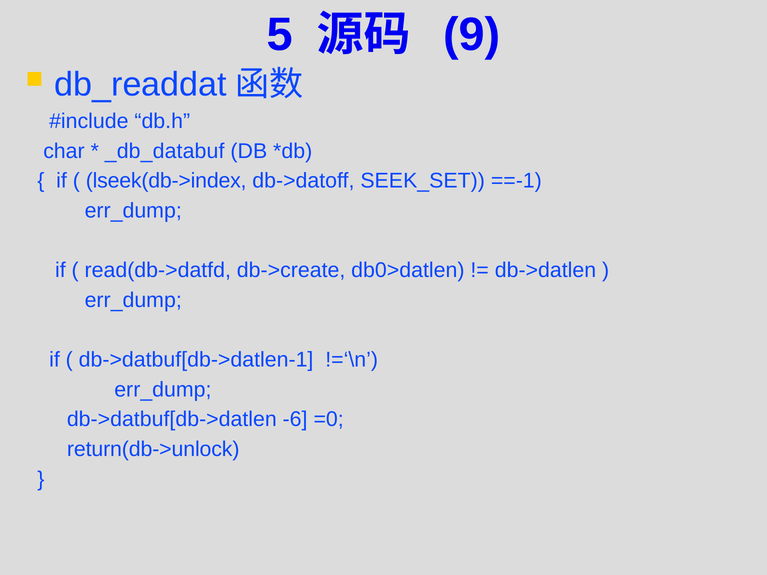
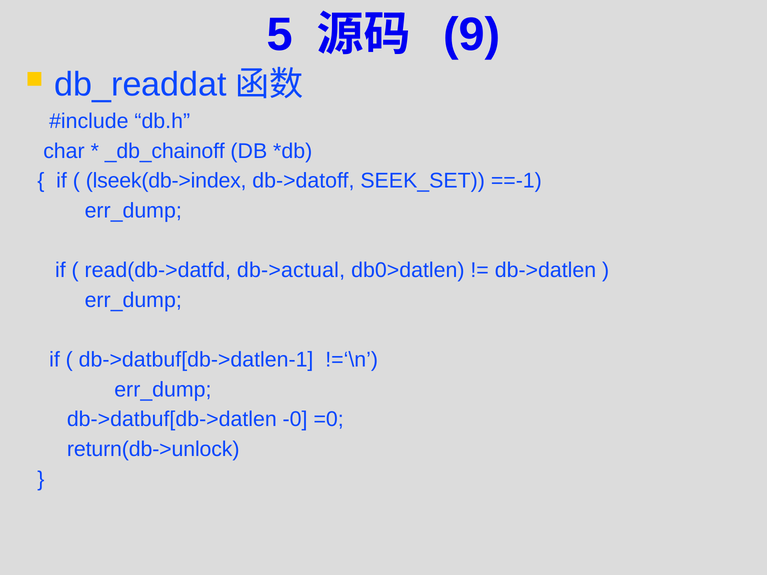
_db_databuf: _db_databuf -> _db_chainoff
db->create: db->create -> db->actual
-6: -6 -> -0
